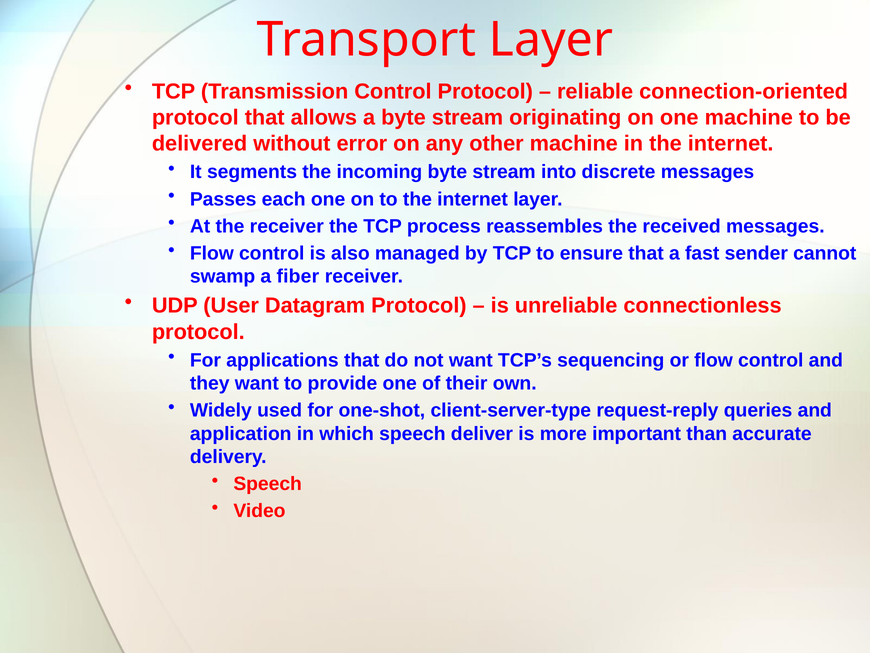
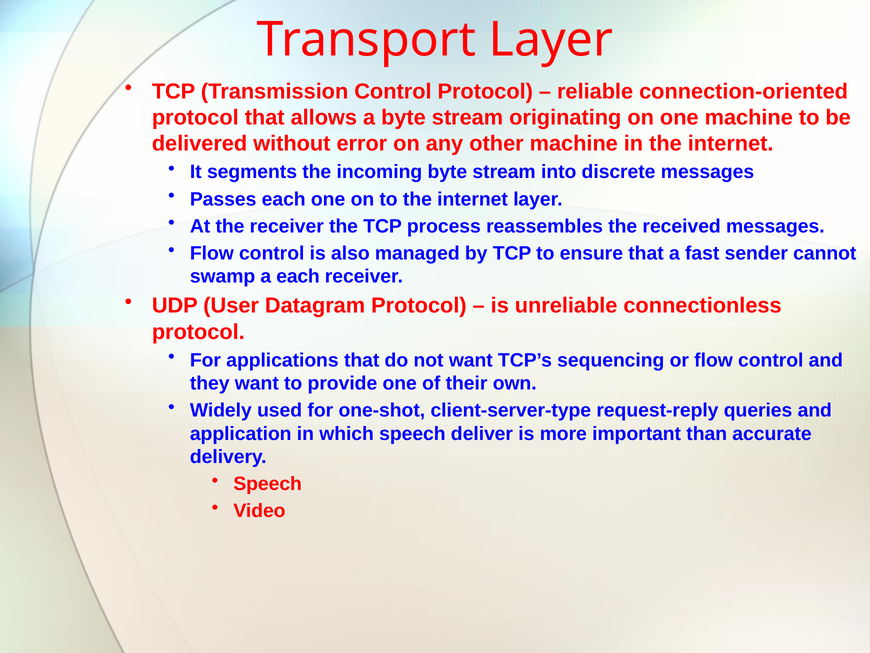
a fiber: fiber -> each
